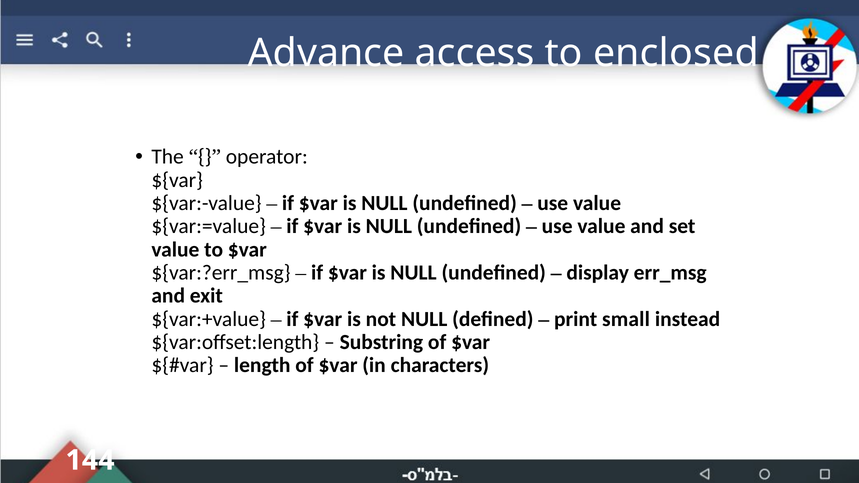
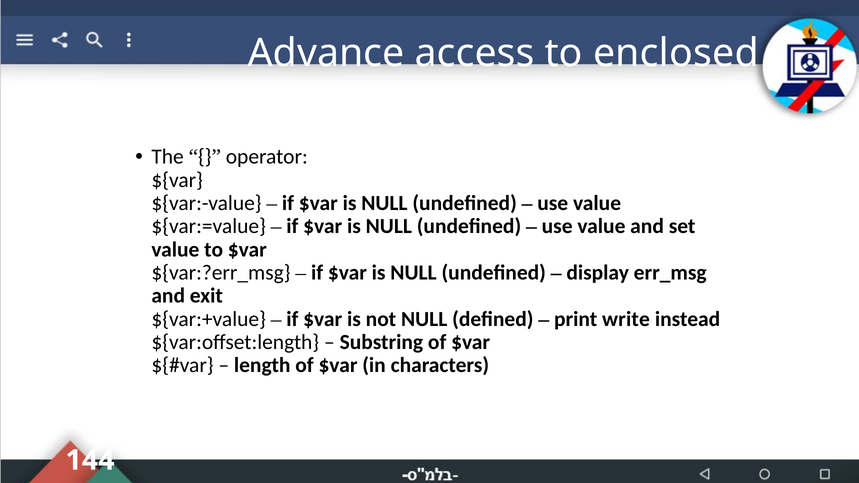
small: small -> write
